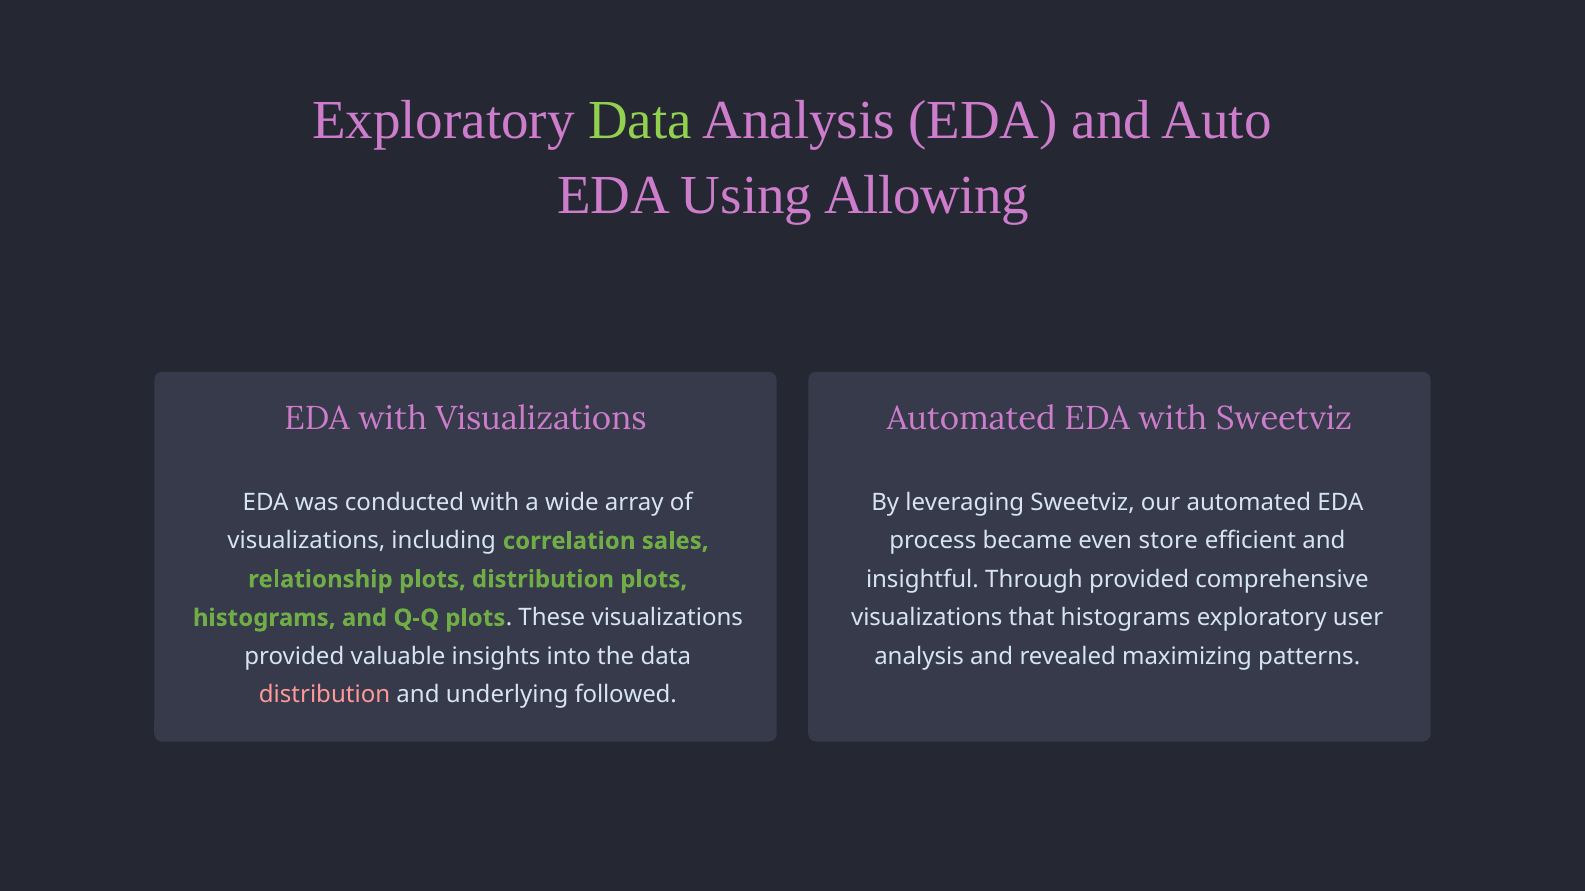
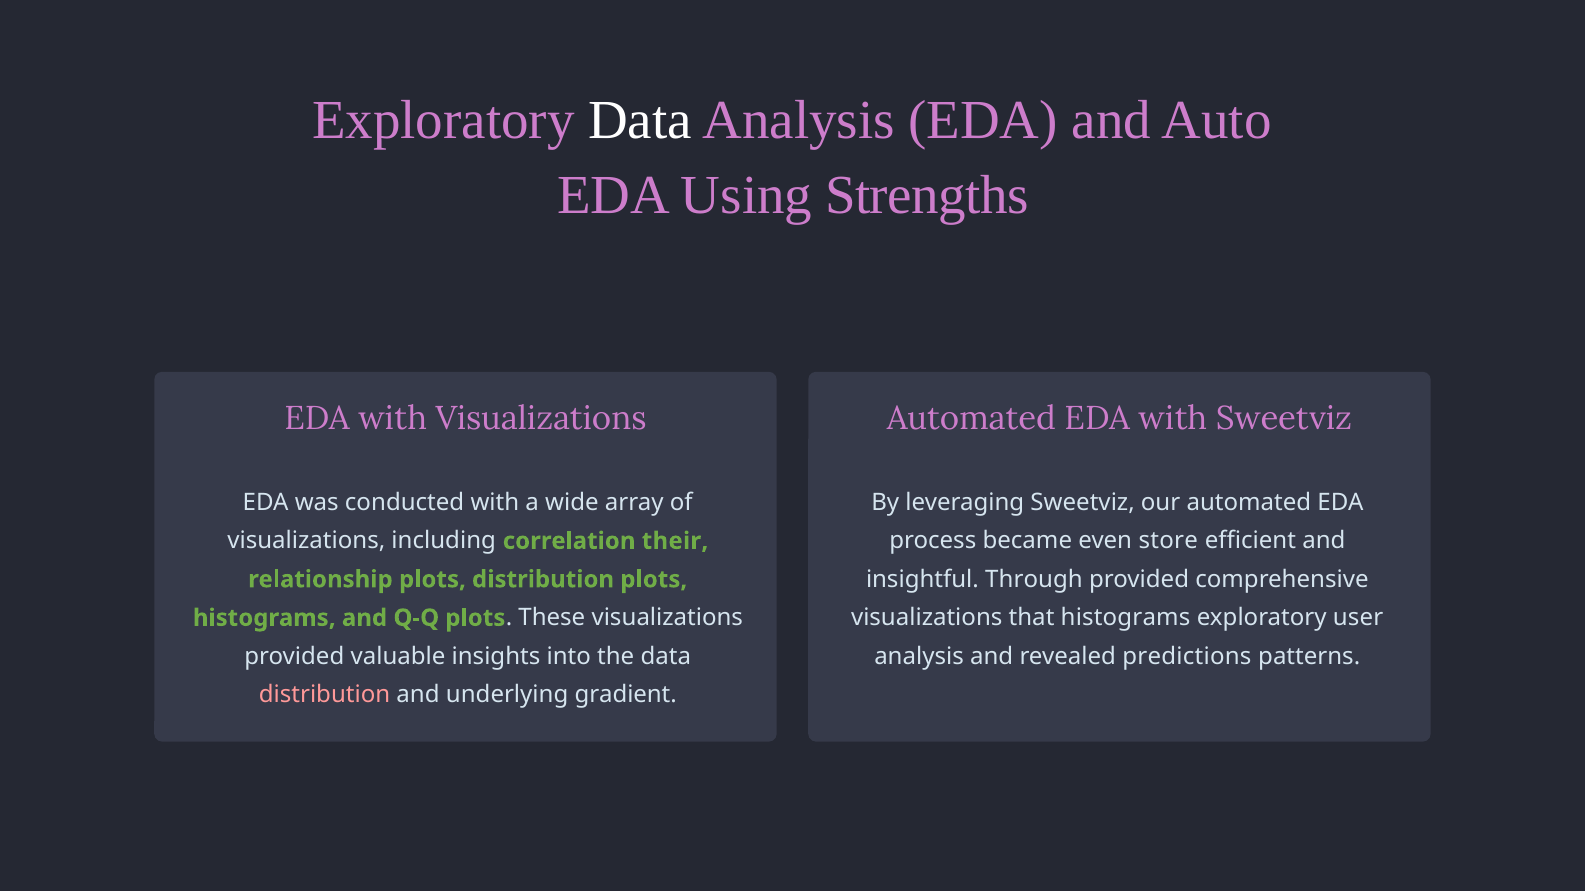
Data at (640, 120) colour: light green -> white
Allowing: Allowing -> Strengths
sales: sales -> their
maximizing: maximizing -> predictions
followed: followed -> gradient
